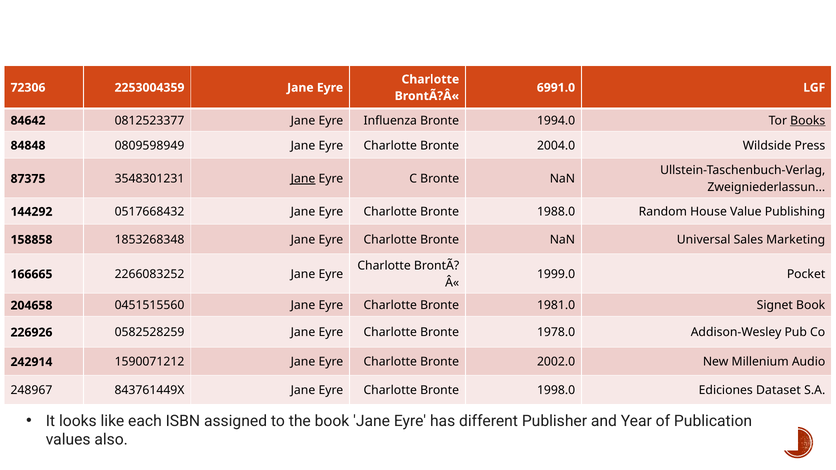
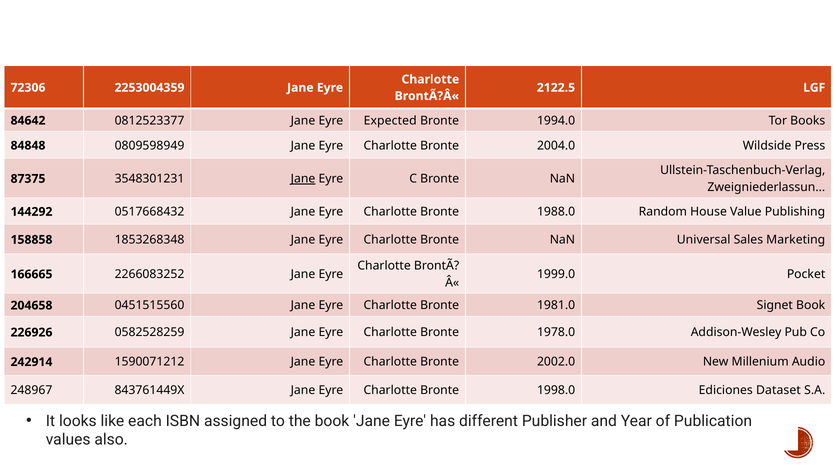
6991.0: 6991.0 -> 2122.5
Influenza: Influenza -> Expected
Books underline: present -> none
